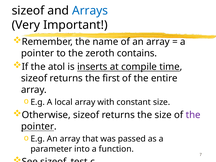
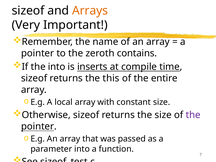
Arrays colour: blue -> orange
the atol: atol -> into
first: first -> this
